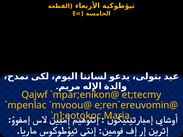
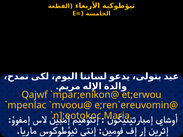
et;tecmy: et;tecmy -> et;erwou
